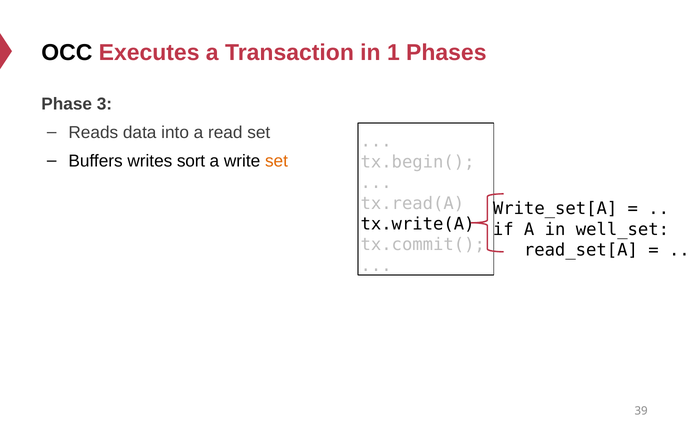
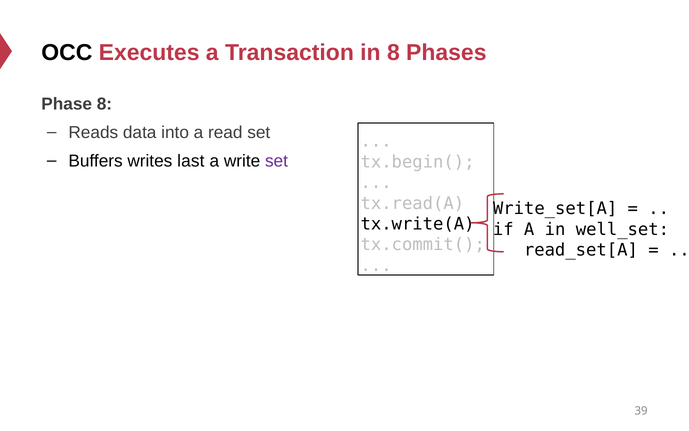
in 1: 1 -> 8
Phase 3: 3 -> 8
sort: sort -> last
set at (276, 161) colour: orange -> purple
